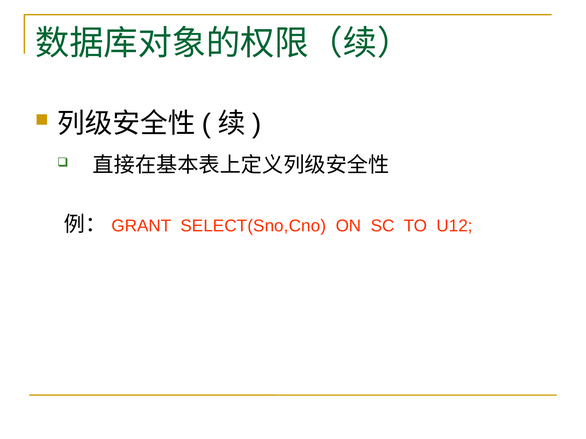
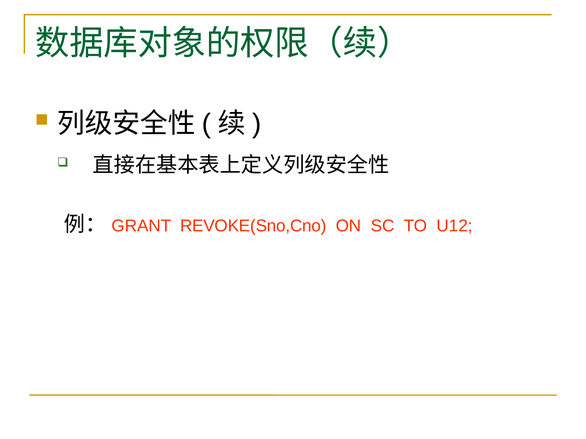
SELECT(Sno,Cno: SELECT(Sno,Cno -> REVOKE(Sno,Cno
